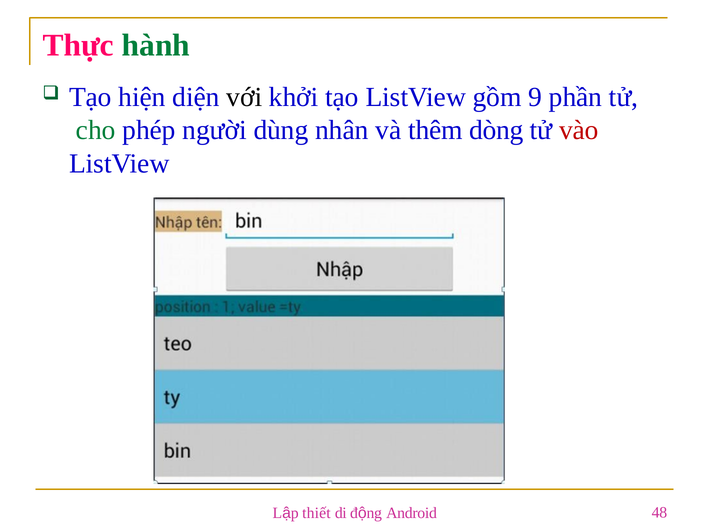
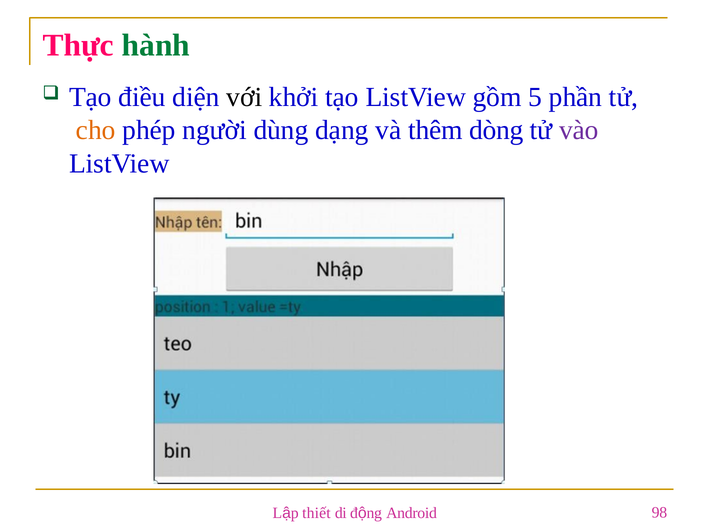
hiện: hiện -> điều
9: 9 -> 5
cho colour: green -> orange
nhân: nhân -> dạng
vào colour: red -> purple
48: 48 -> 98
